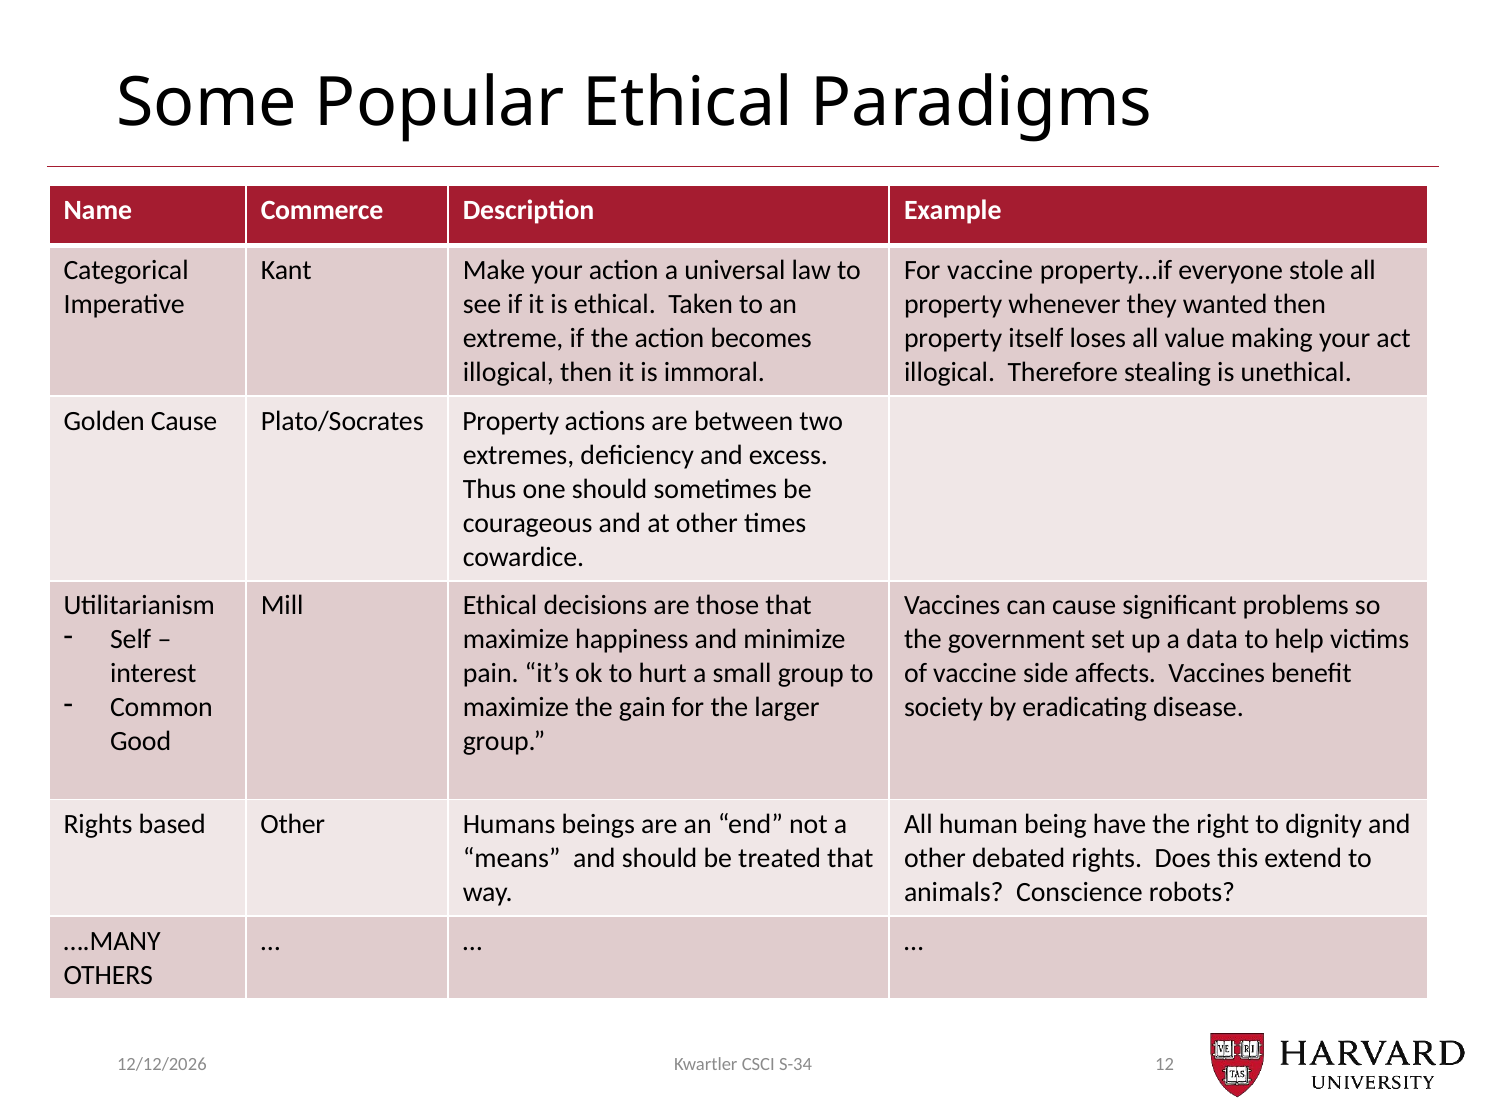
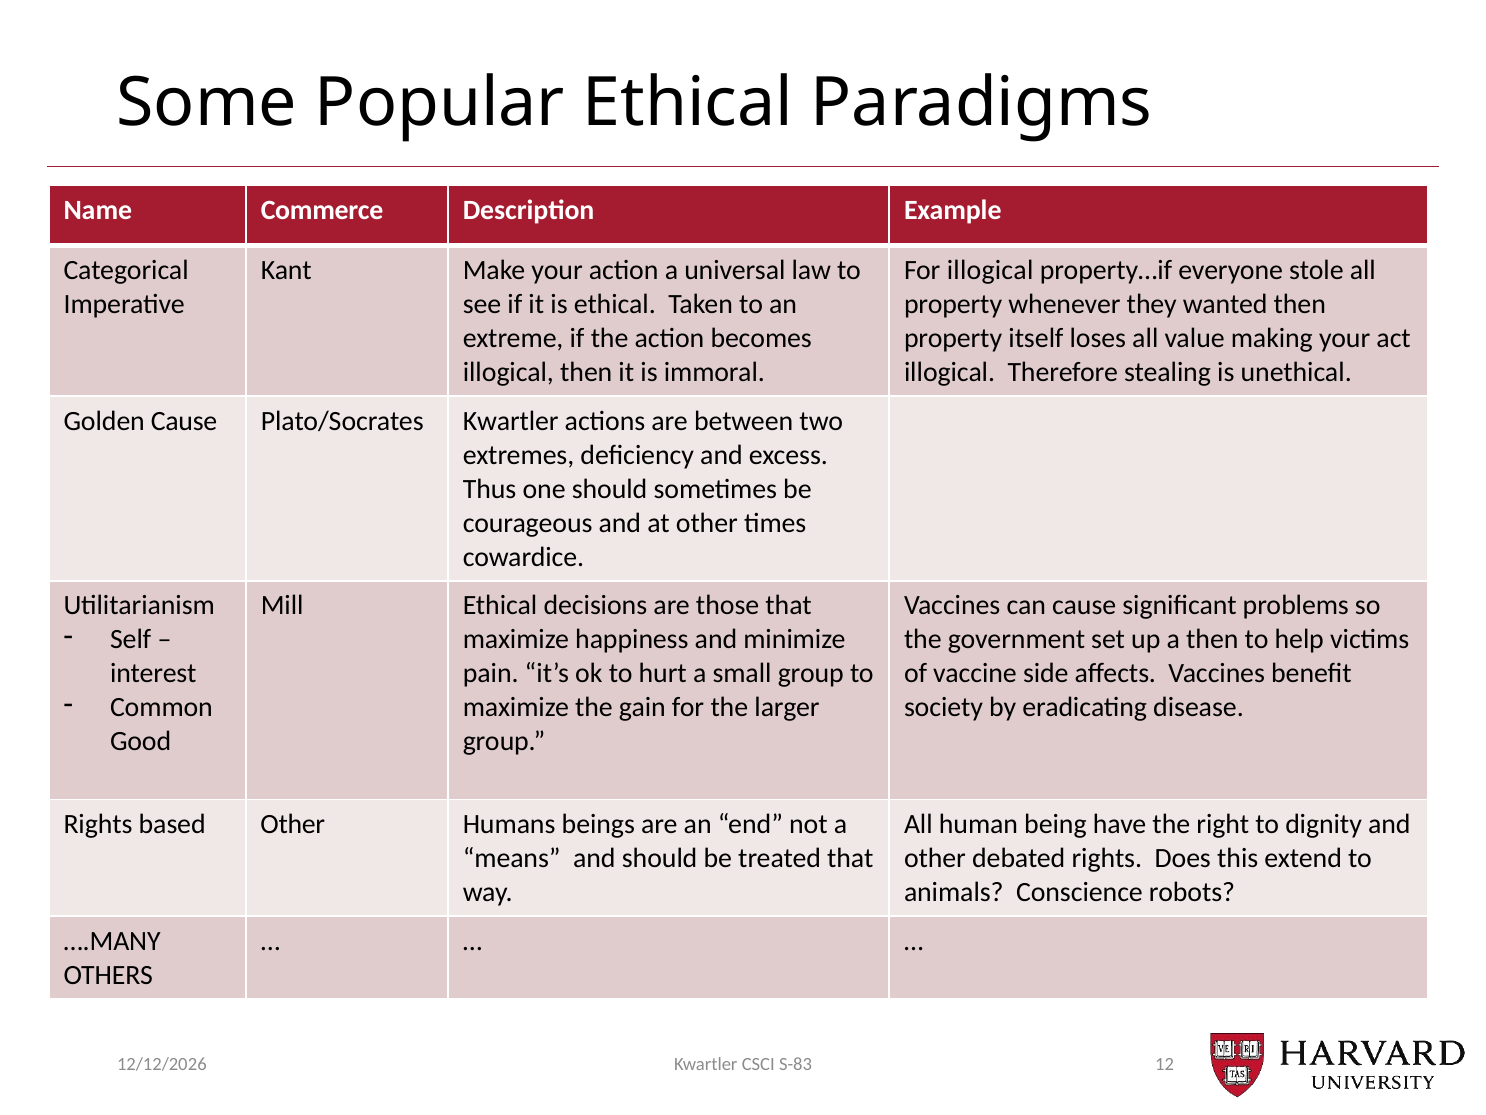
For vaccine: vaccine -> illogical
Plato/Socrates Property: Property -> Kwartler
a data: data -> then
S-34: S-34 -> S-83
